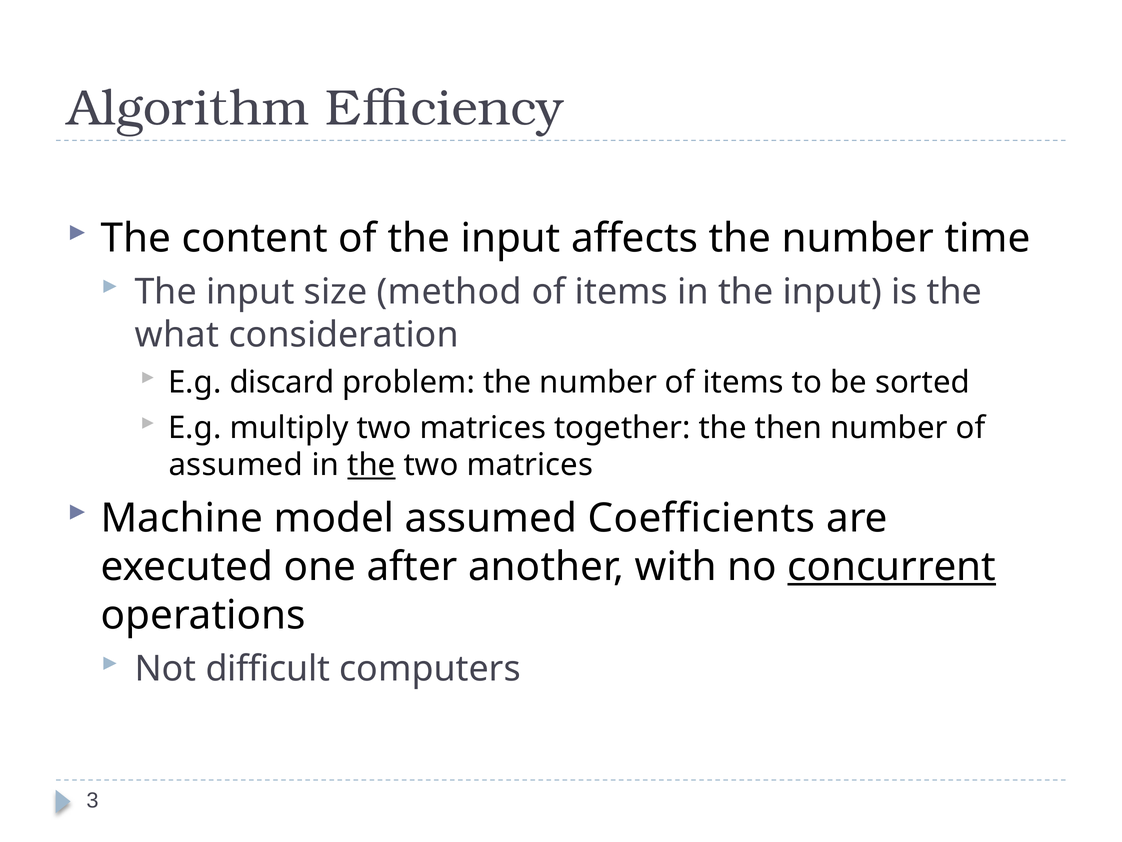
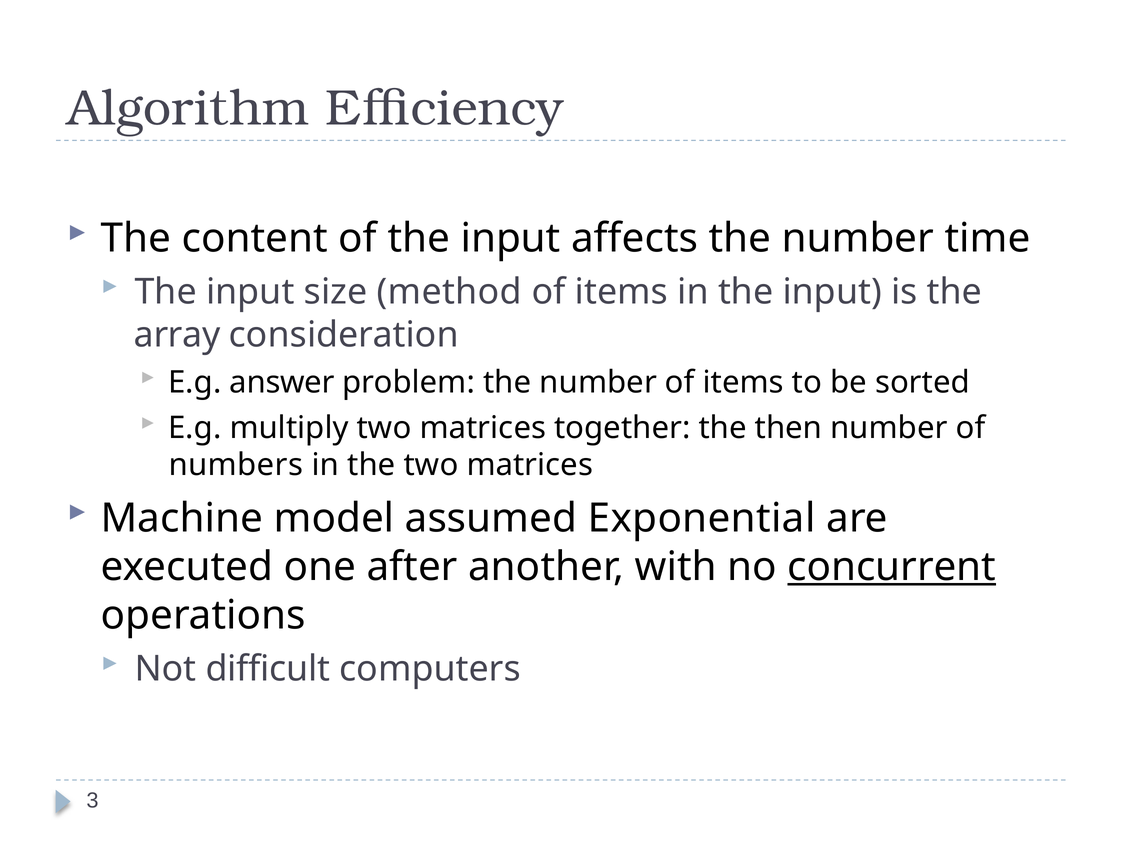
what: what -> array
discard: discard -> answer
assumed at (236, 465): assumed -> numbers
the at (371, 465) underline: present -> none
Coefficients: Coefficients -> Exponential
